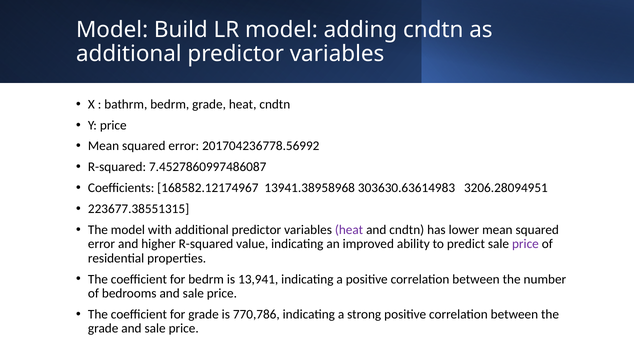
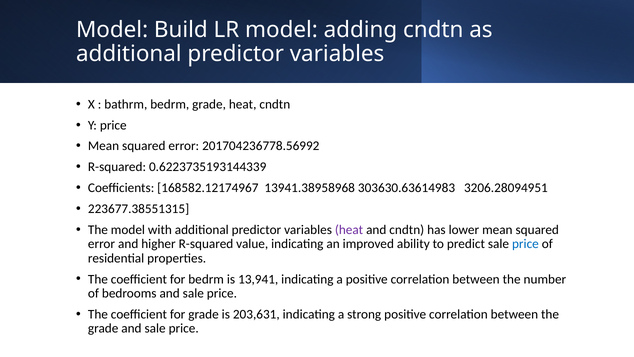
7.4527860997486087: 7.4527860997486087 -> 0.6223735193144339
price at (525, 244) colour: purple -> blue
770,786: 770,786 -> 203,631
